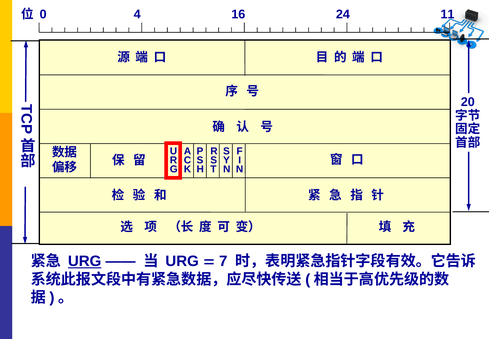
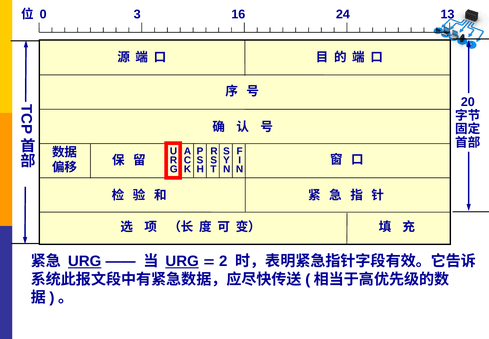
4: 4 -> 3
11: 11 -> 13
URG at (182, 261) underline: none -> present
7: 7 -> 2
